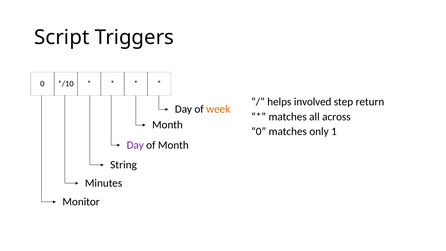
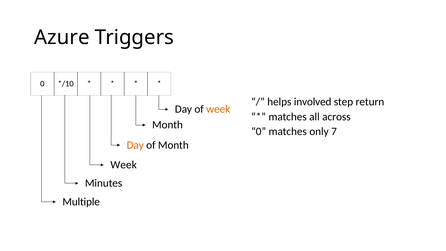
Script: Script -> Azure
1: 1 -> 7
Day at (135, 145) colour: purple -> orange
String at (124, 165): String -> Week
Monitor: Monitor -> Multiple
